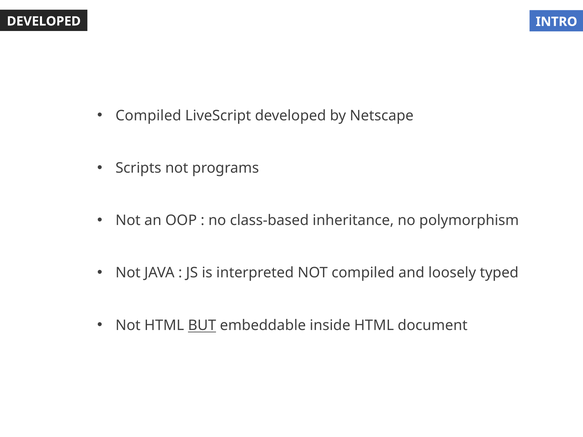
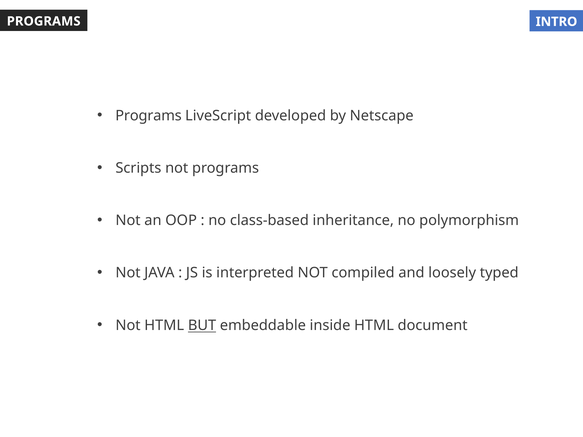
DEVELOPED at (44, 21): DEVELOPED -> PROGRAMS
Compiled at (148, 116): Compiled -> Programs
